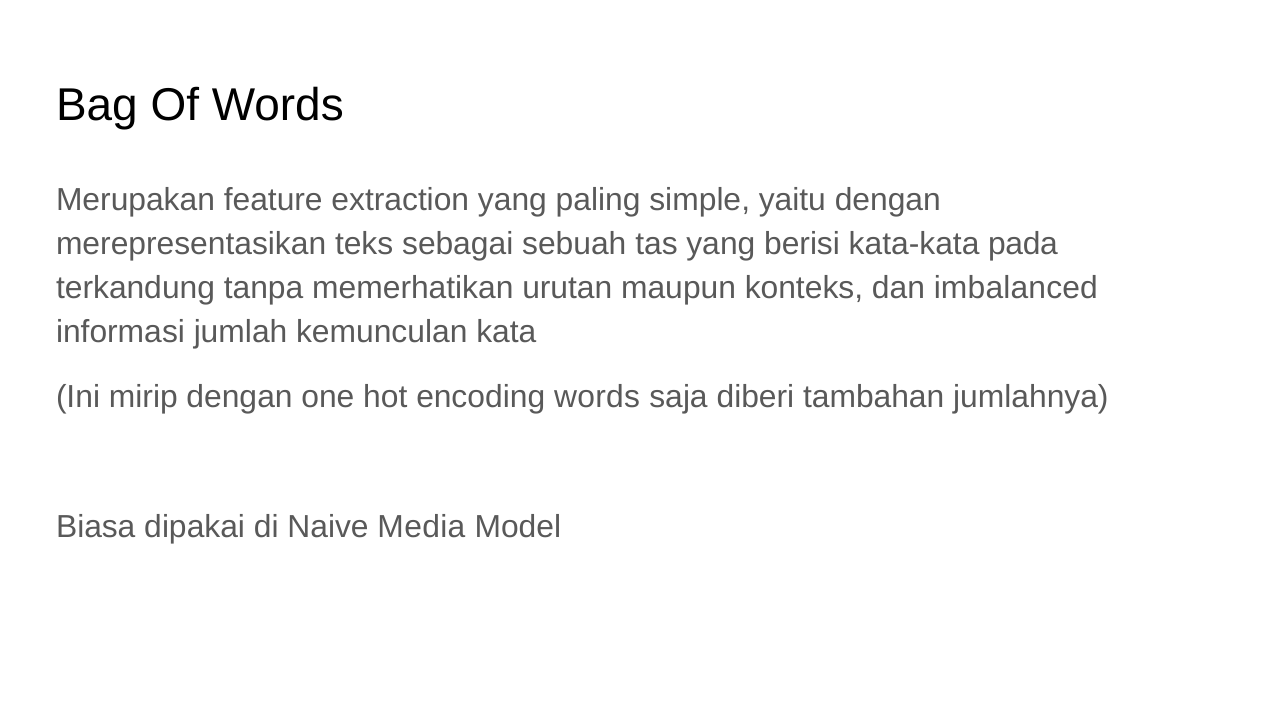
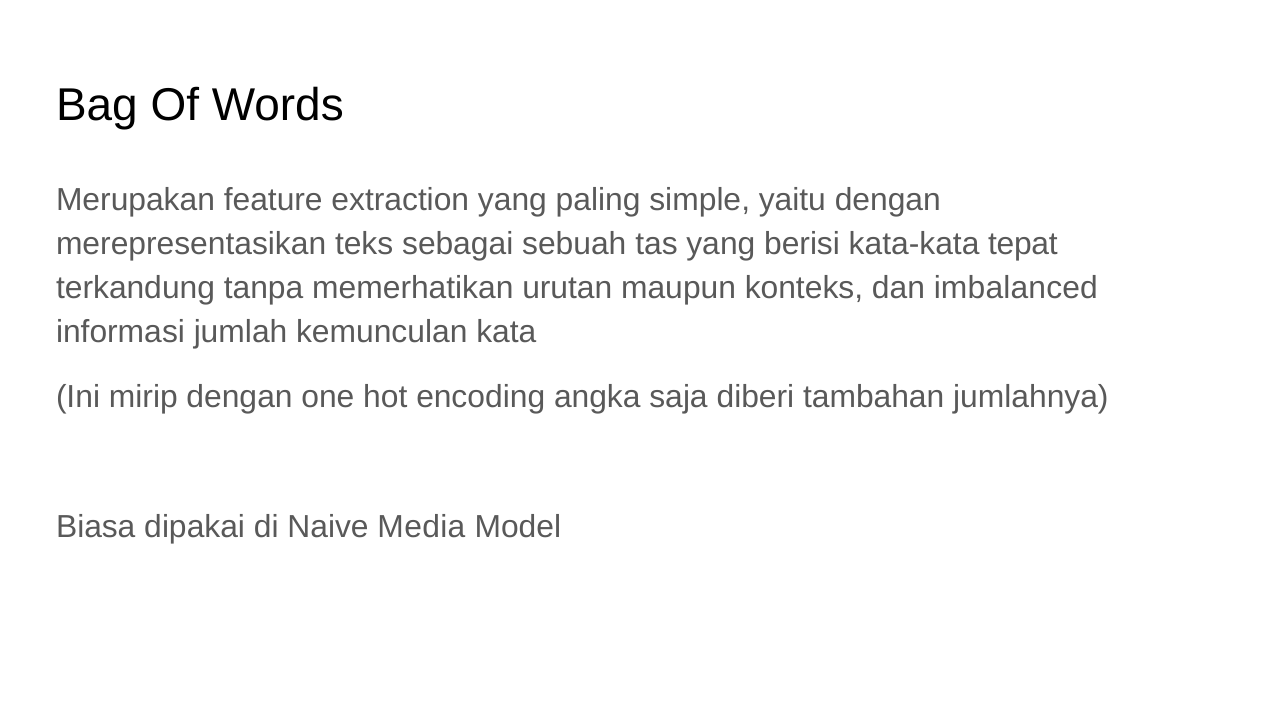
pada: pada -> tepat
encoding words: words -> angka
